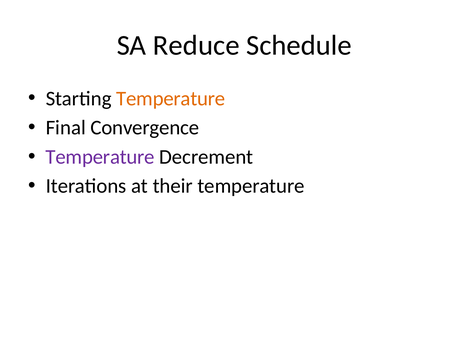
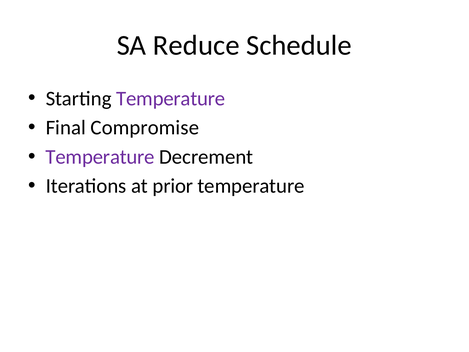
Temperature at (171, 98) colour: orange -> purple
Convergence: Convergence -> Compromise
their: their -> prior
